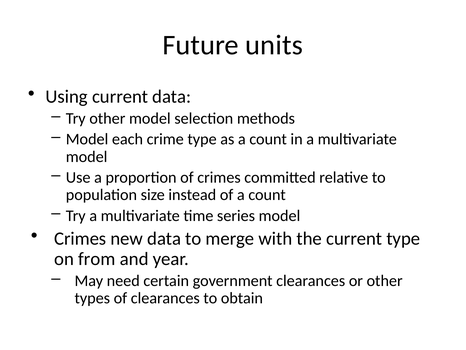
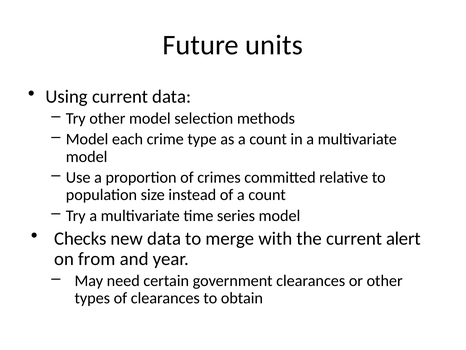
Crimes at (80, 238): Crimes -> Checks
current type: type -> alert
